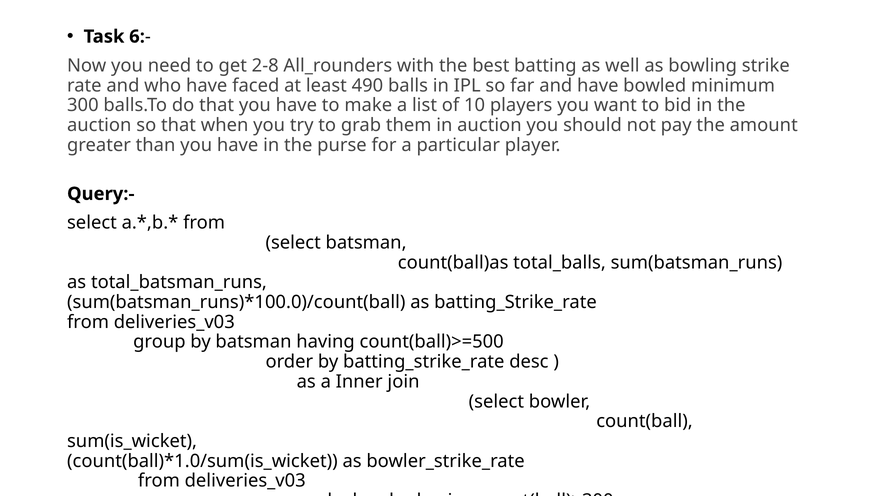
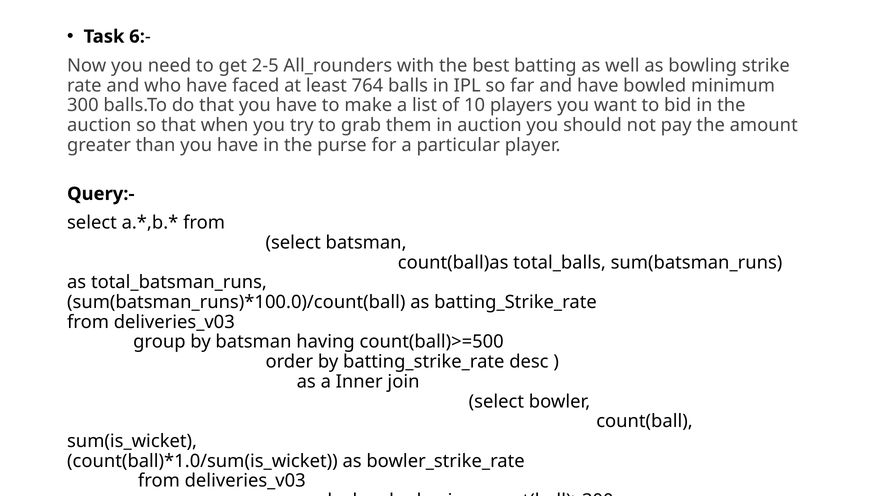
2-8: 2-8 -> 2-5
490: 490 -> 764
